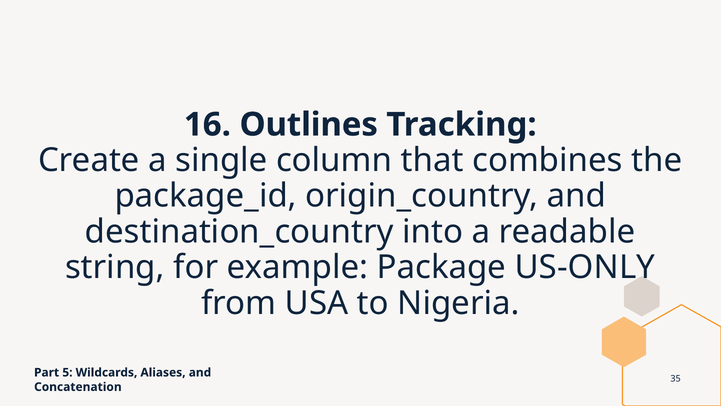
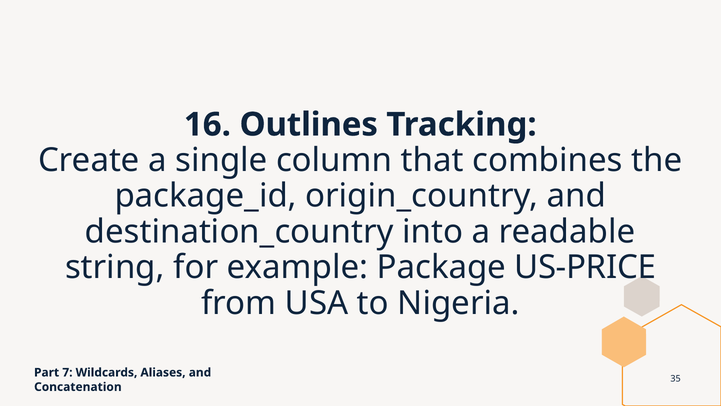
US-ONLY: US-ONLY -> US-PRICE
5: 5 -> 7
